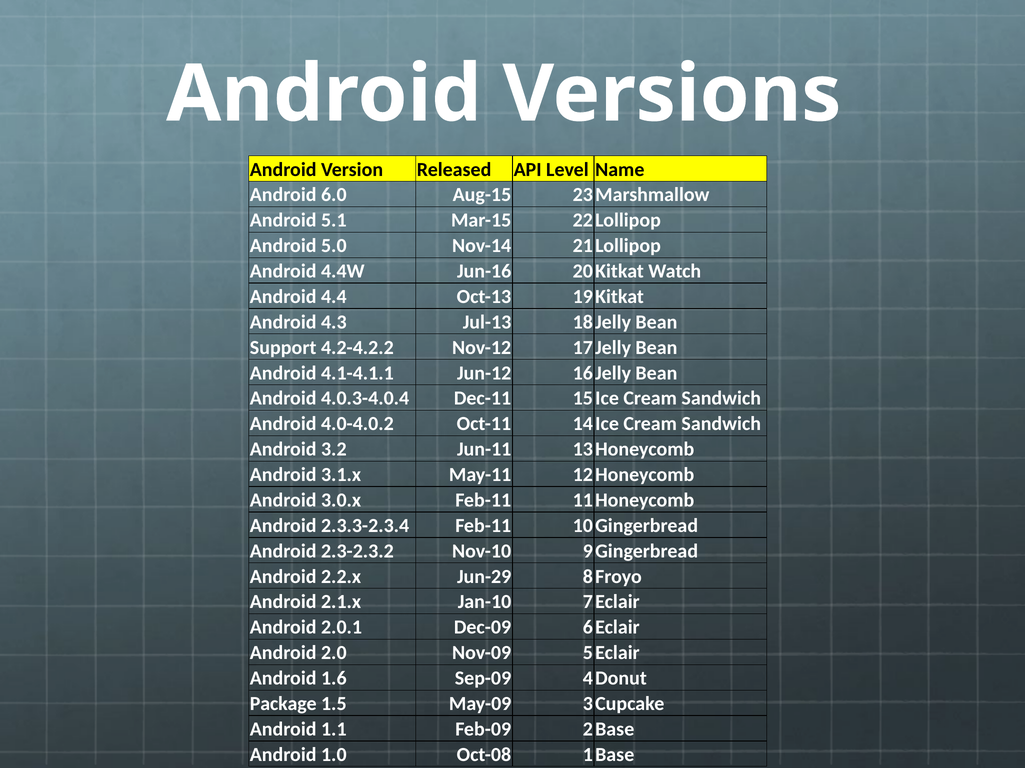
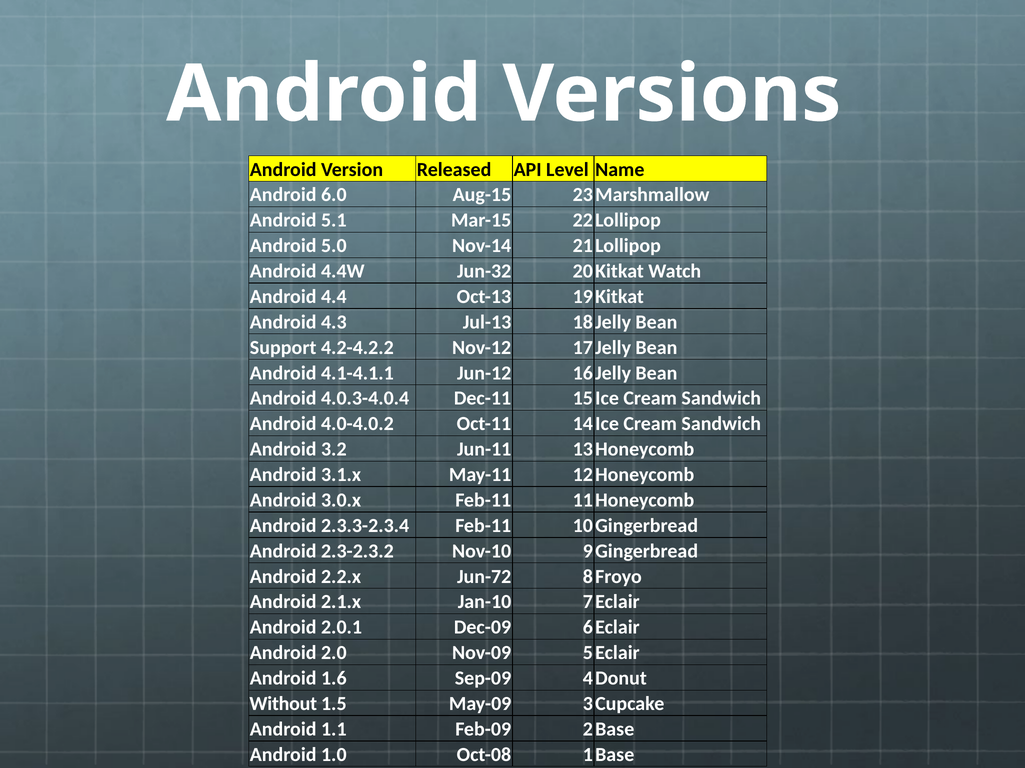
Jun-16: Jun-16 -> Jun-32
Jun-29: Jun-29 -> Jun-72
Package: Package -> Without
